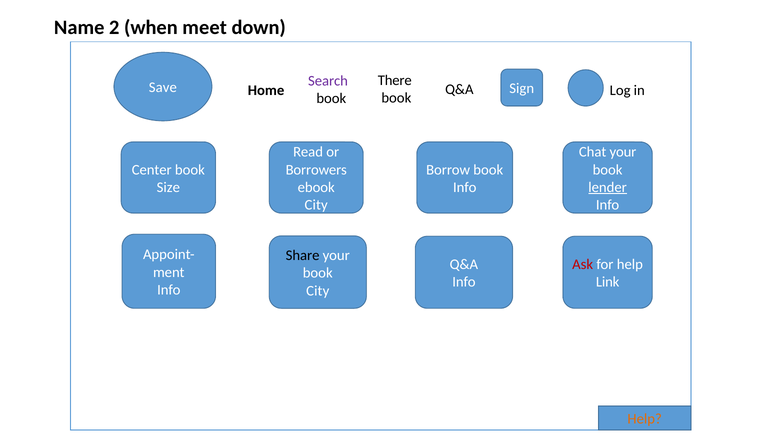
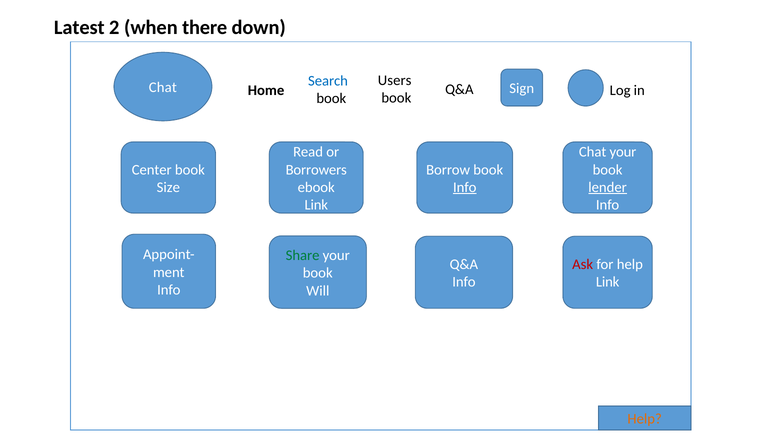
Name: Name -> Latest
meet: meet -> there
There: There -> Users
Search colour: purple -> blue
Save at (163, 88): Save -> Chat
Info at (465, 187) underline: none -> present
City at (316, 205): City -> Link
Share colour: black -> green
City at (318, 291): City -> Will
